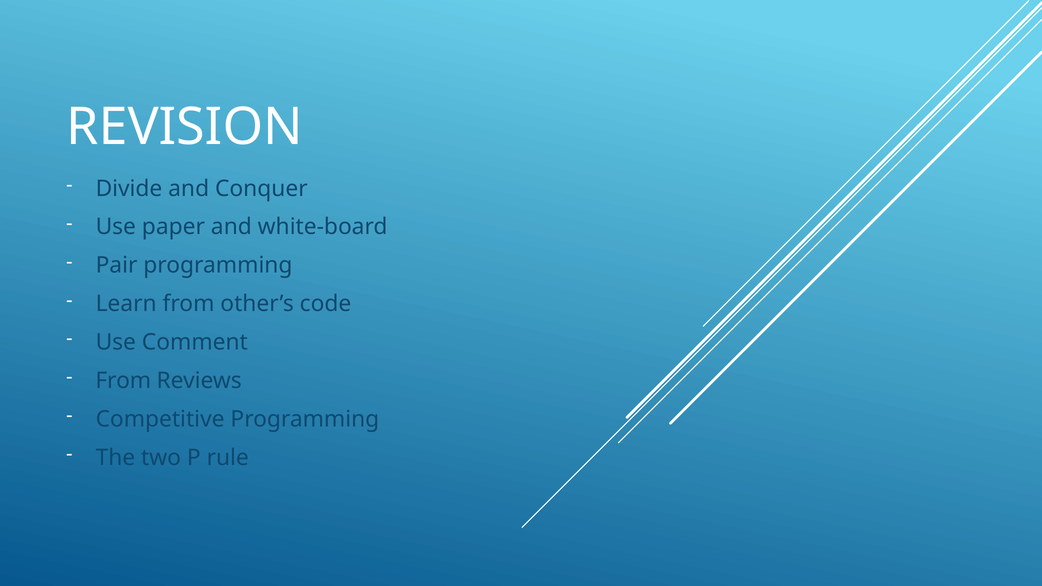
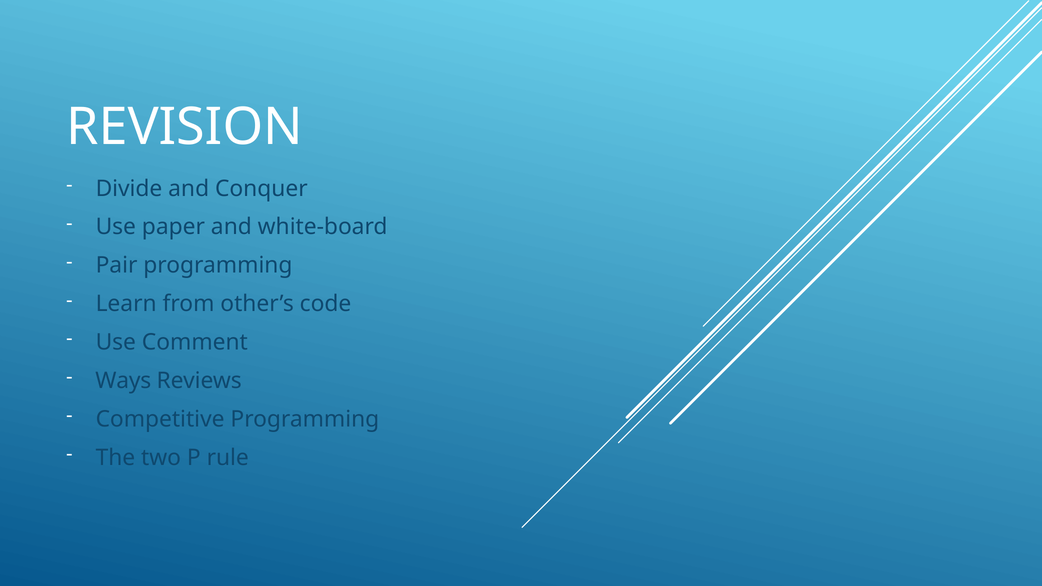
From at (123, 381): From -> Ways
